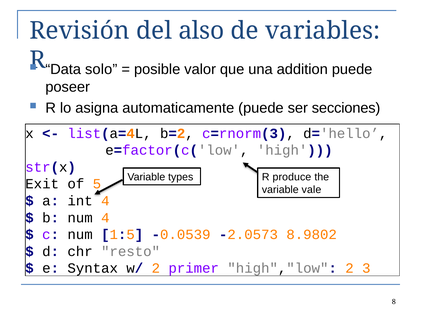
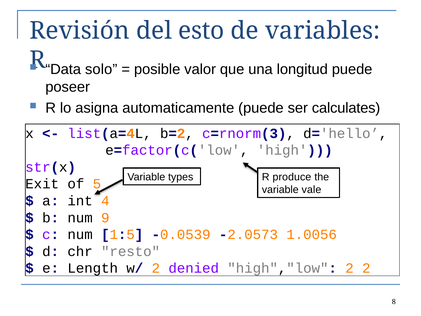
also: also -> esto
addition: addition -> longitud
secciones: secciones -> calculates
num 4: 4 -> 9
8.9802: 8.9802 -> 1.0056
Syntax: Syntax -> Length
primer: primer -> denied
2 3: 3 -> 2
